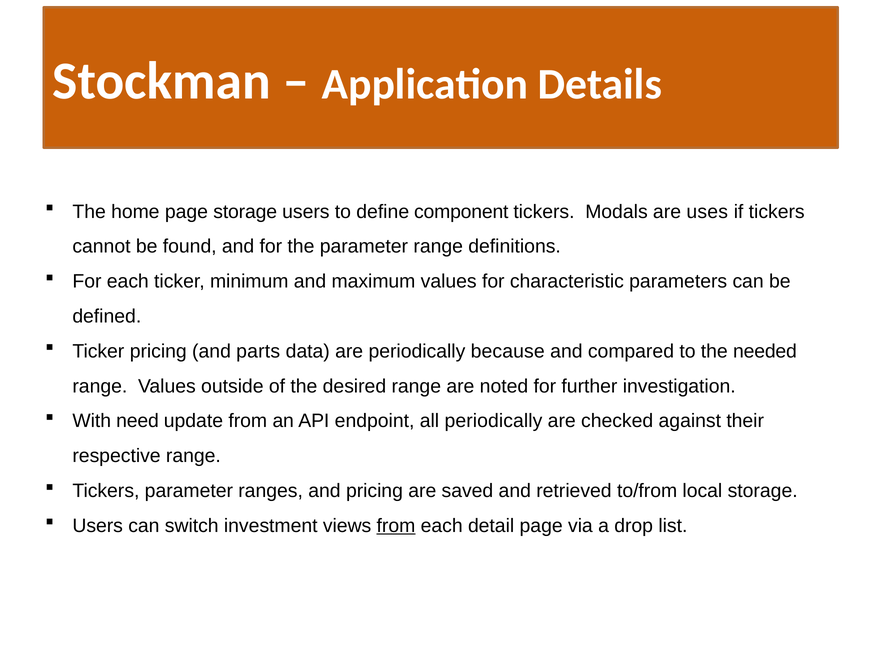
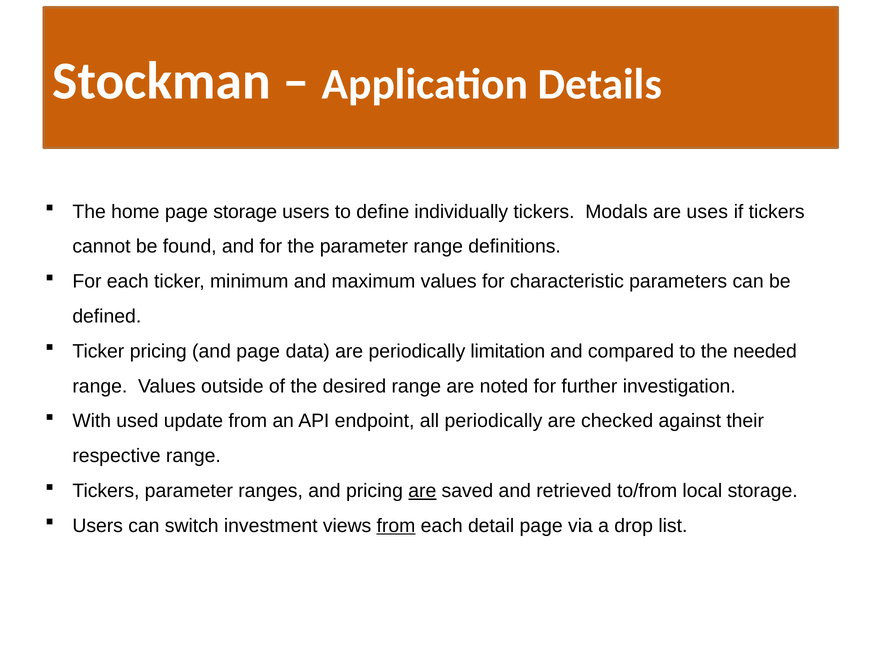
component: component -> individually
and parts: parts -> page
because: because -> limitation
need: need -> used
are at (422, 491) underline: none -> present
